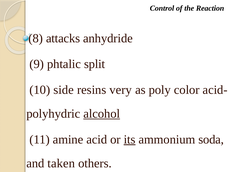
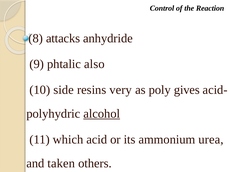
split: split -> also
color: color -> gives
amine: amine -> which
its underline: present -> none
soda: soda -> urea
